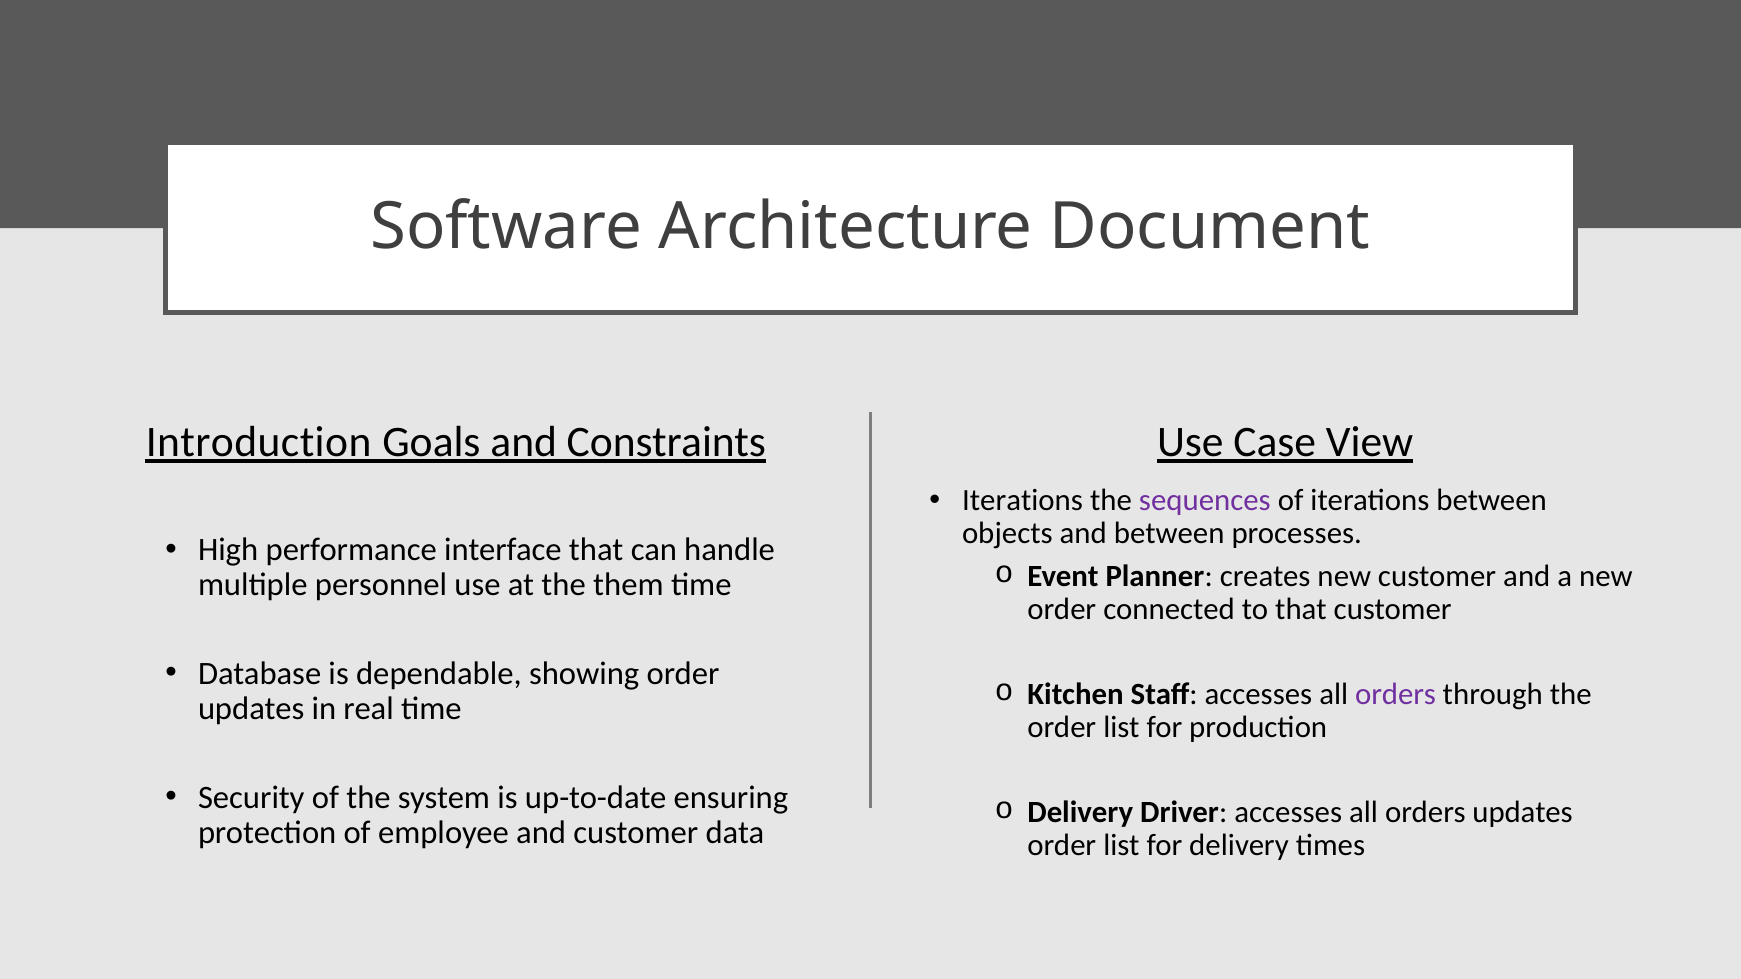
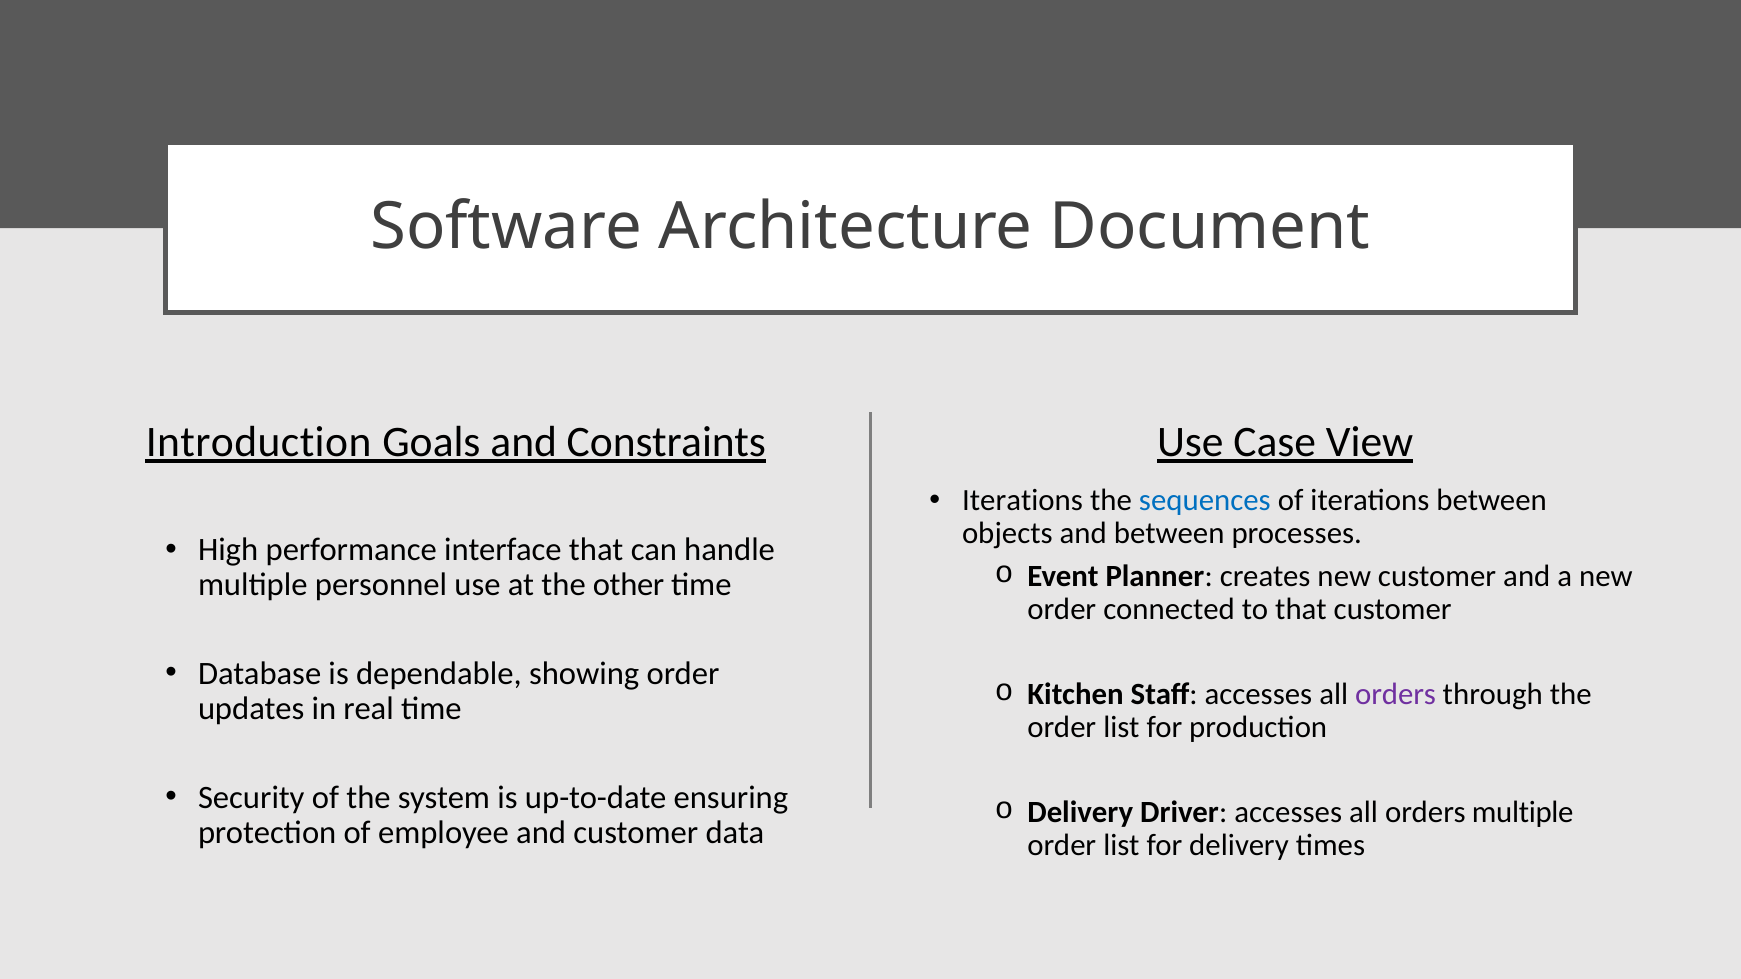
sequences colour: purple -> blue
them: them -> other
orders updates: updates -> multiple
